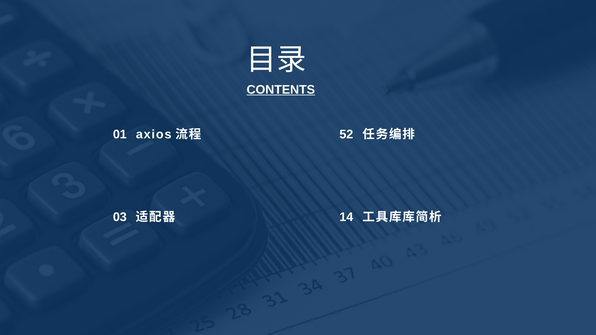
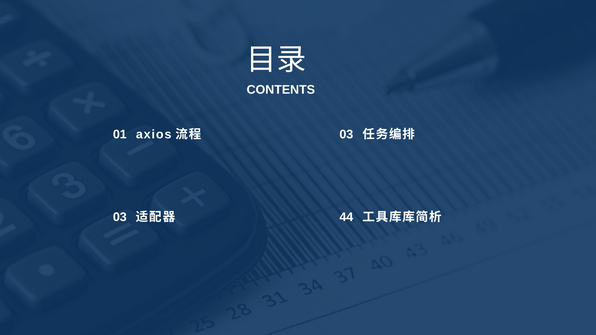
CONTENTS underline: present -> none
52 at (346, 135): 52 -> 03
14: 14 -> 44
